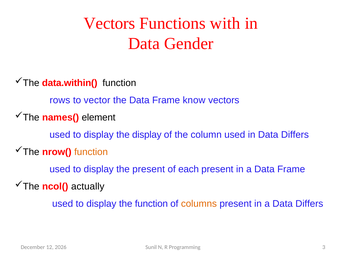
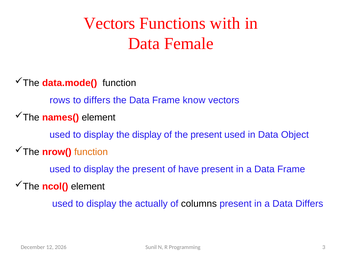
Gender: Gender -> Female
data.within(: data.within( -> data.mode(
to vector: vector -> differs
of the column: column -> present
in Data Differs: Differs -> Object
each: each -> have
ncol( actually: actually -> element
the function: function -> actually
columns colour: orange -> black
